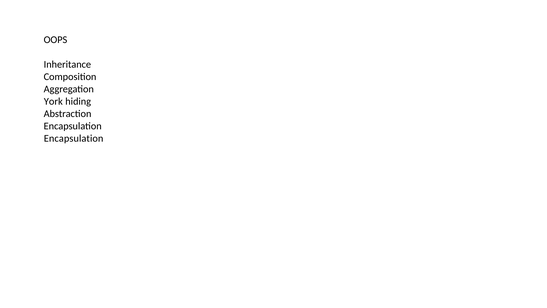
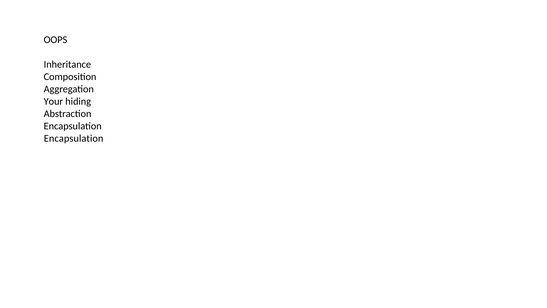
York: York -> Your
